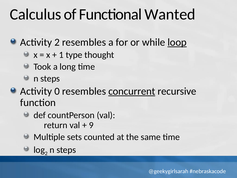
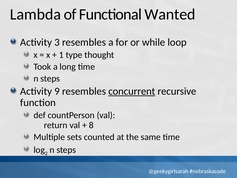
Calculus: Calculus -> Lambda
Activity 2: 2 -> 3
loop underline: present -> none
0: 0 -> 9
9: 9 -> 8
